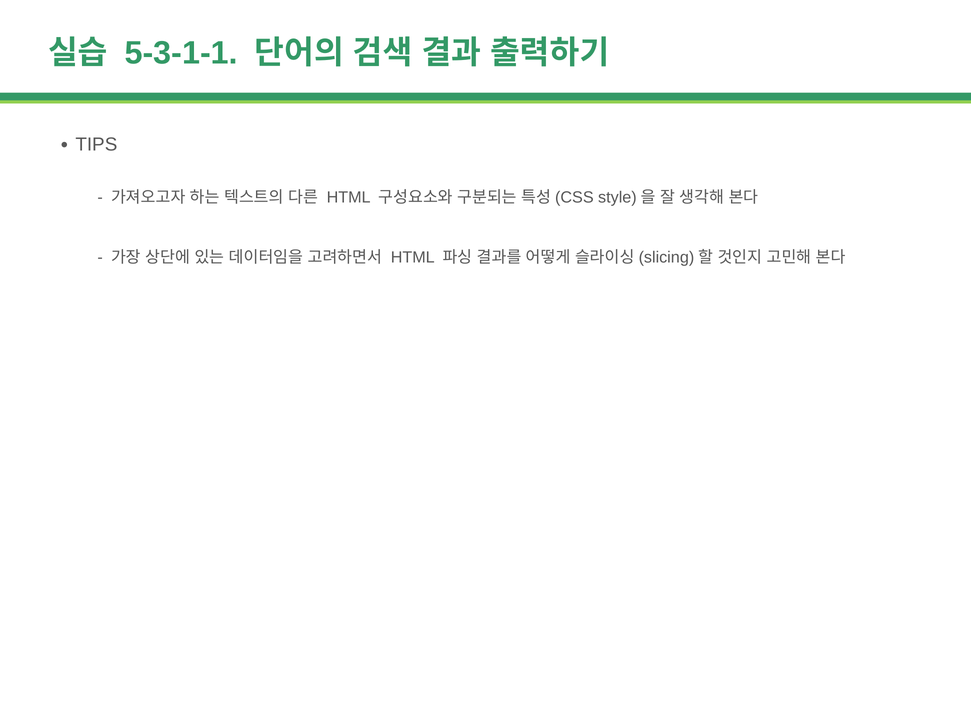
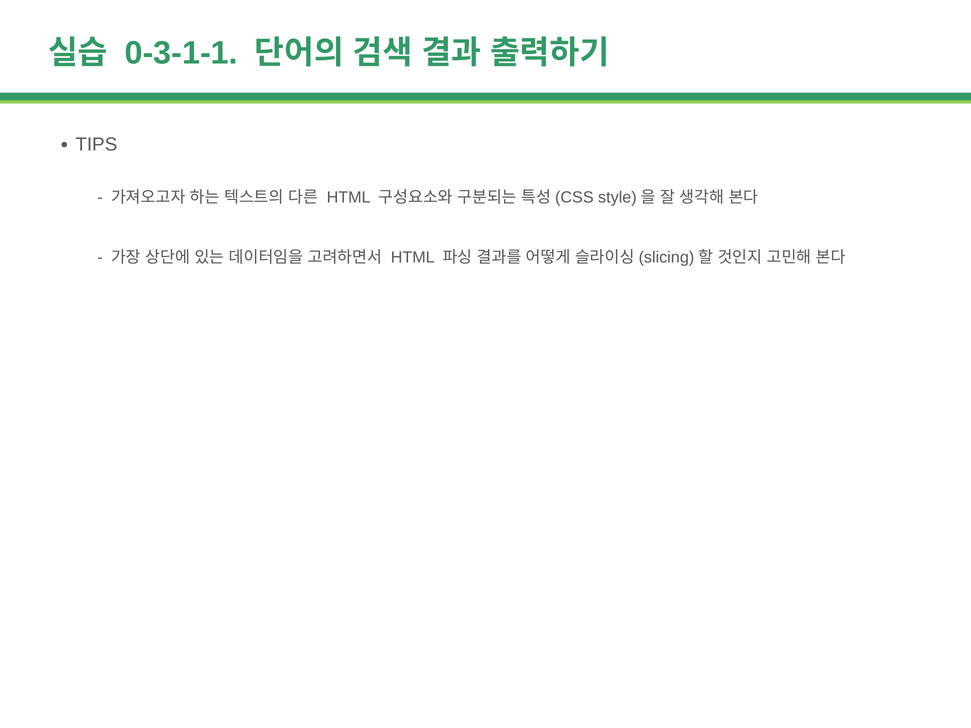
5-3-1-1: 5-3-1-1 -> 0-3-1-1
